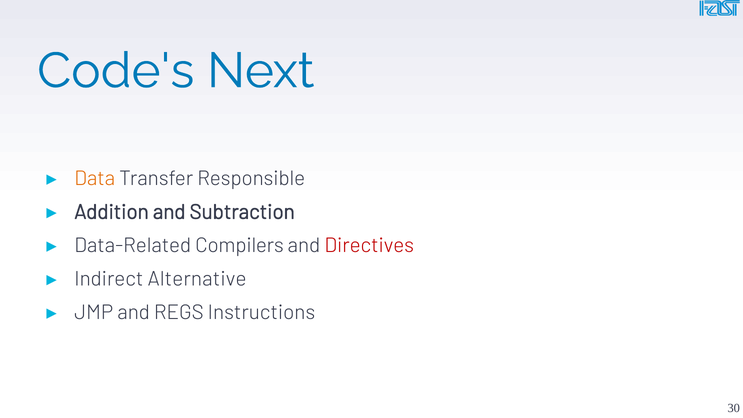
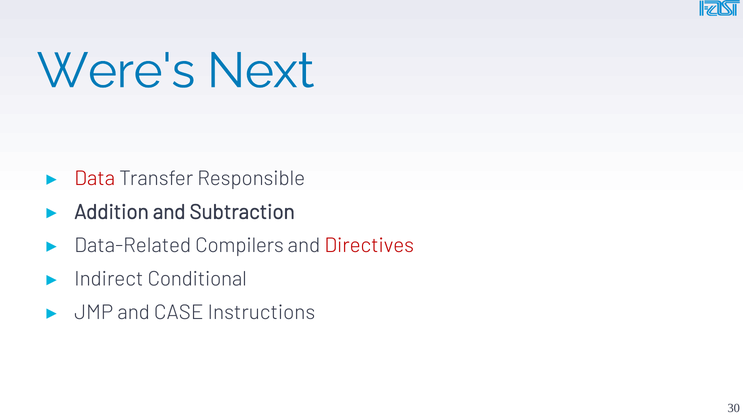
Code's: Code's -> Were's
Data colour: orange -> red
Alternative: Alternative -> Conditional
REGS: REGS -> CASE
